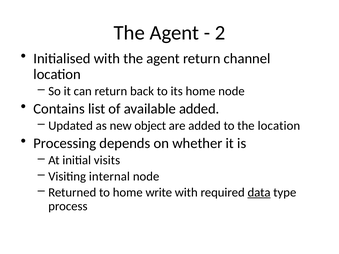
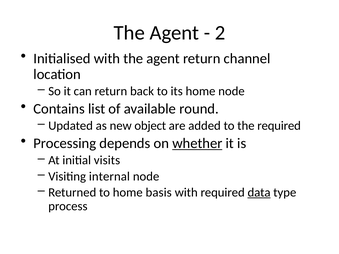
available added: added -> round
the location: location -> required
whether underline: none -> present
write: write -> basis
